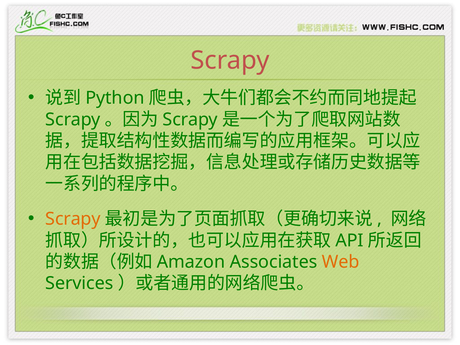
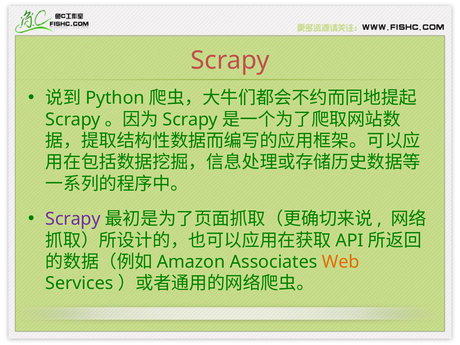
Scrapy at (73, 219) colour: orange -> purple
